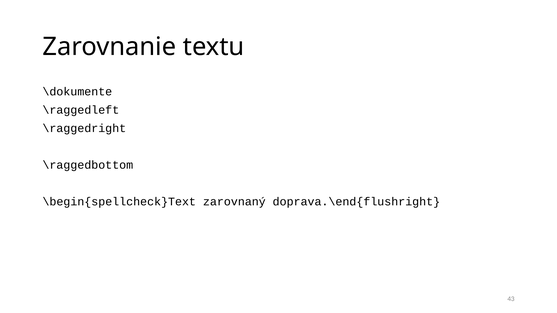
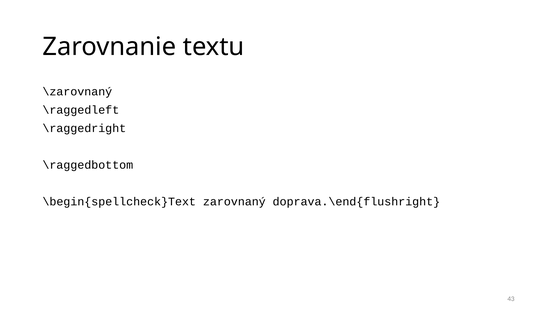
\dokumente: \dokumente -> \zarovnaný
